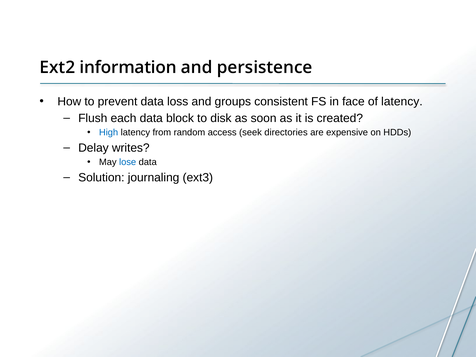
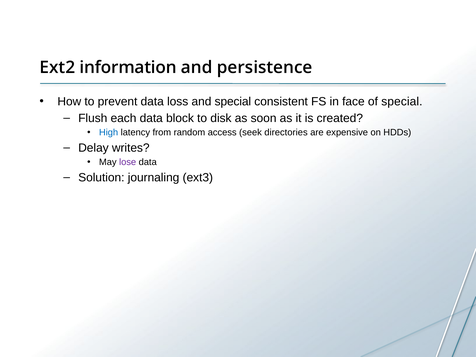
and groups: groups -> special
of latency: latency -> special
lose colour: blue -> purple
